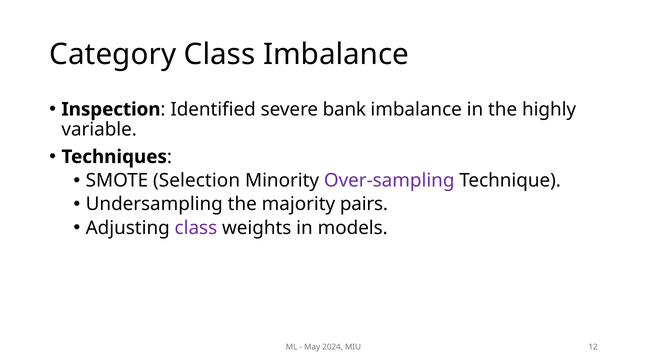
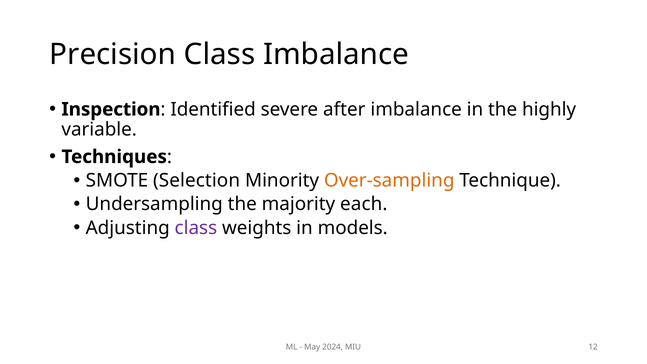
Category: Category -> Precision
bank: bank -> after
Over-sampling colour: purple -> orange
pairs: pairs -> each
